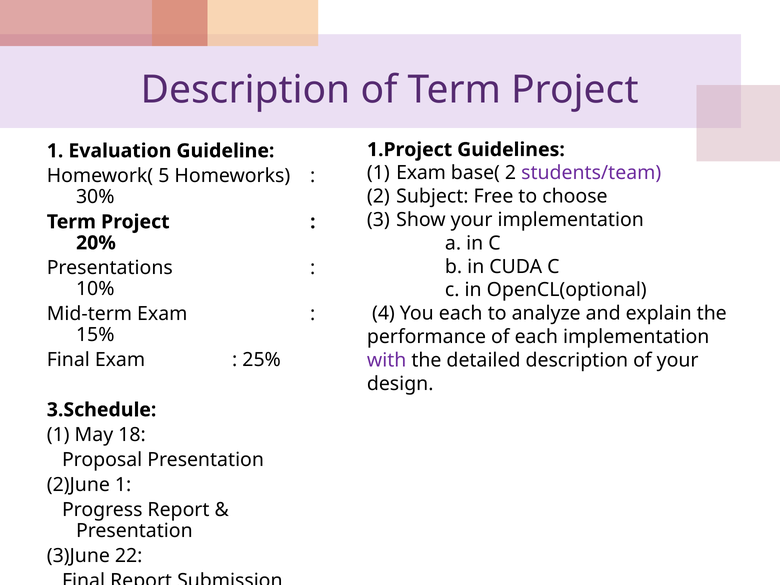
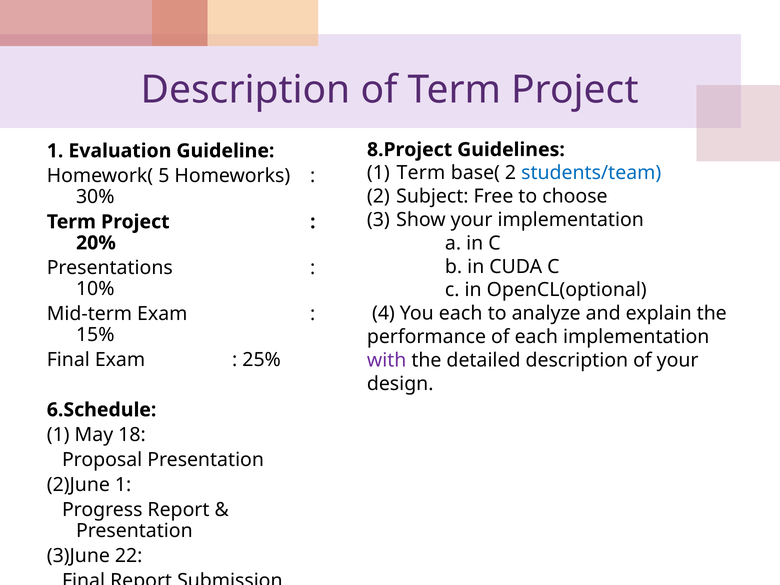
1.Project: 1.Project -> 8.Project
1 Exam: Exam -> Term
students/team colour: purple -> blue
3.Schedule: 3.Schedule -> 6.Schedule
